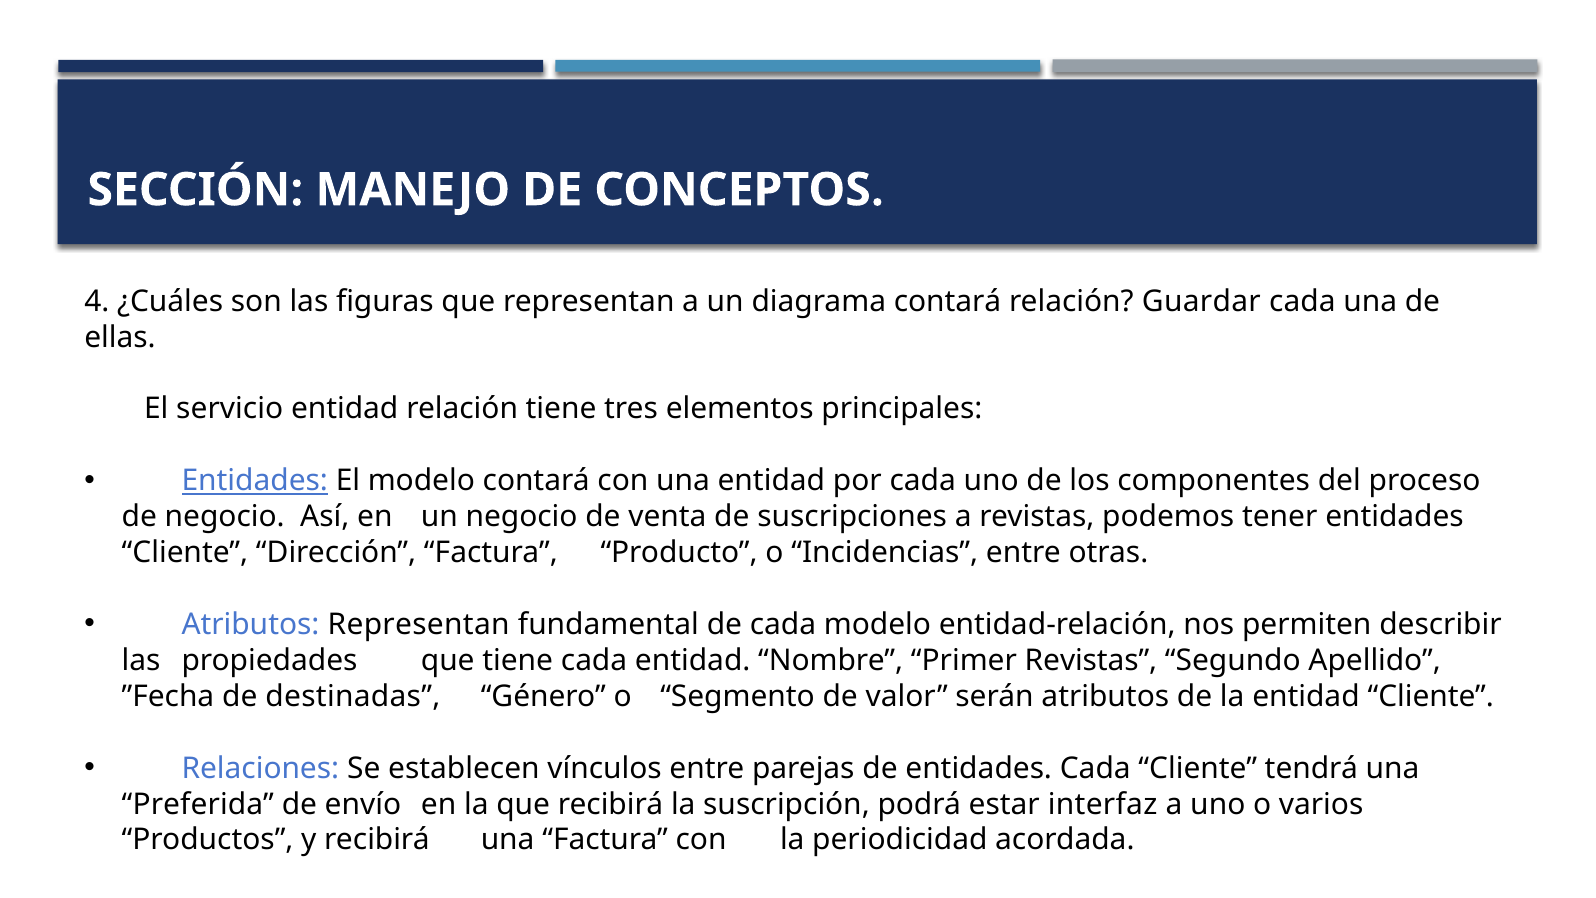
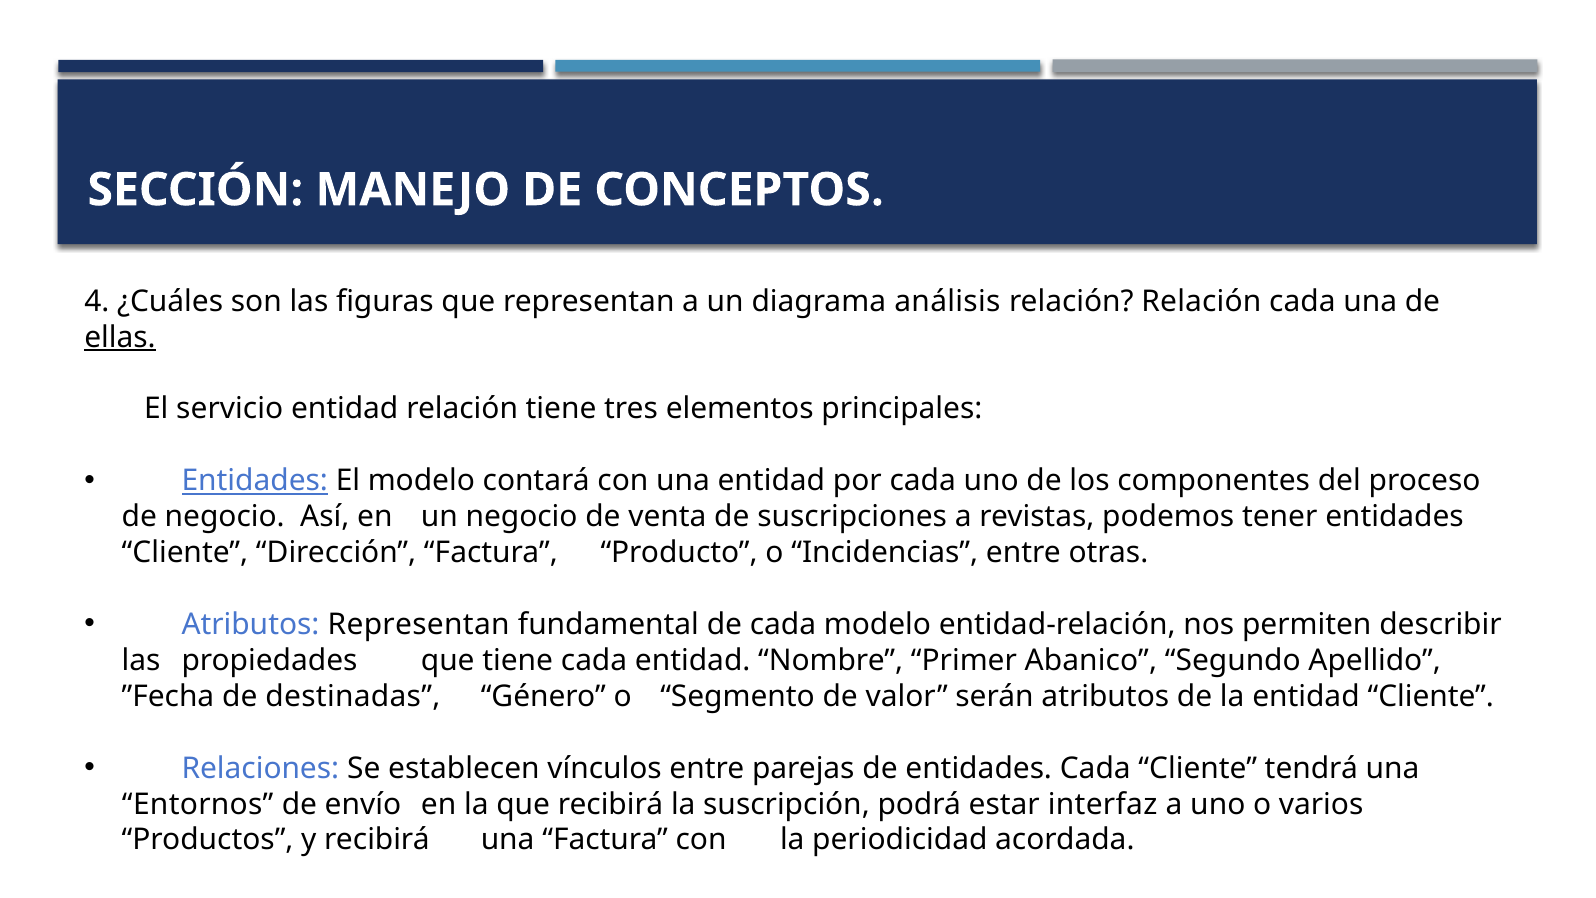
diagrama contará: contará -> análisis
relación Guardar: Guardar -> Relación
ellas underline: none -> present
Primer Revistas: Revistas -> Abanico
Preferida: Preferida -> Entornos
